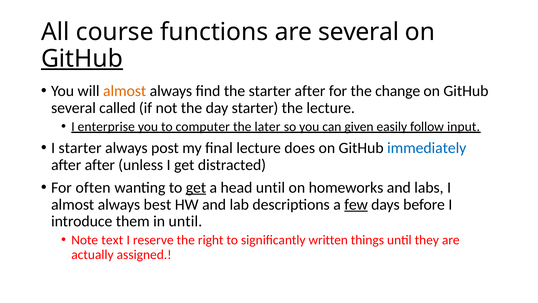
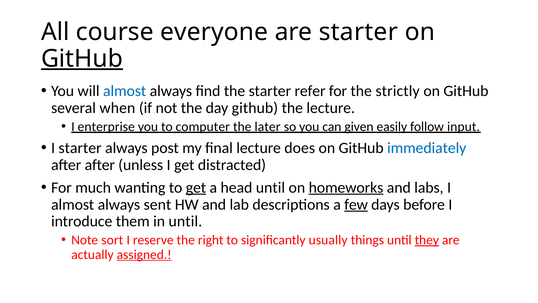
functions: functions -> everyone
are several: several -> starter
almost at (125, 91) colour: orange -> blue
starter after: after -> refer
change: change -> strictly
called: called -> when
day starter: starter -> github
often: often -> much
homeworks underline: none -> present
best: best -> sent
text: text -> sort
written: written -> usually
they underline: none -> present
assigned underline: none -> present
